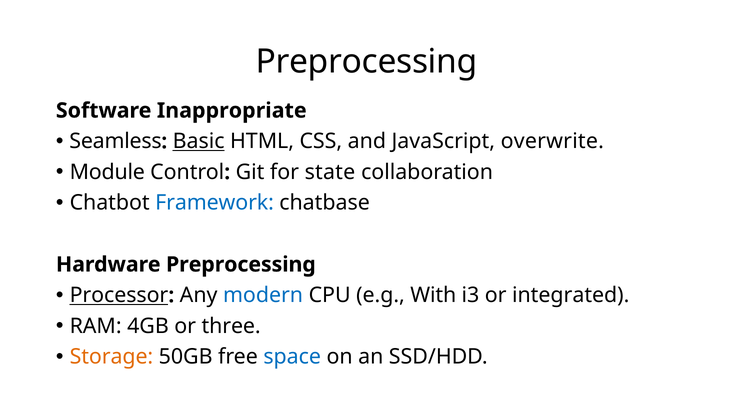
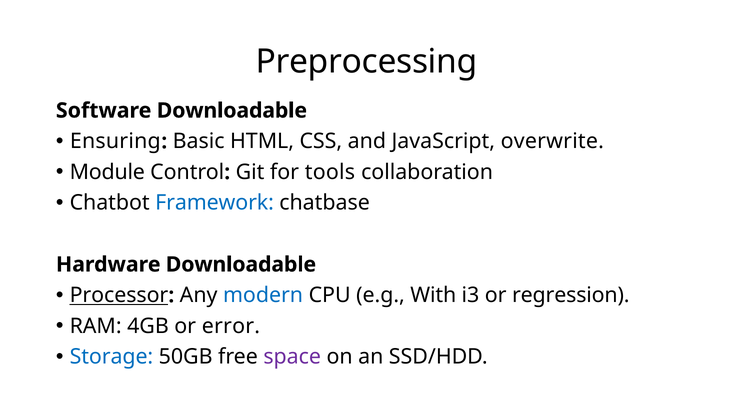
Software Inappropriate: Inappropriate -> Downloadable
Seamless: Seamless -> Ensuring
Basic underline: present -> none
state: state -> tools
Hardware Preprocessing: Preprocessing -> Downloadable
integrated: integrated -> regression
three: three -> error
Storage colour: orange -> blue
space colour: blue -> purple
